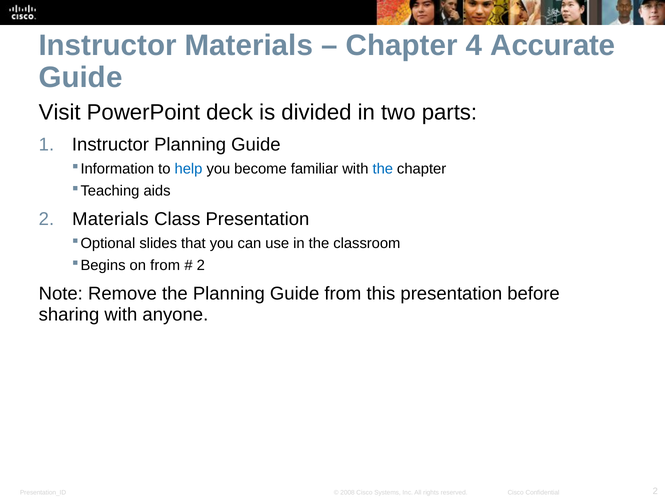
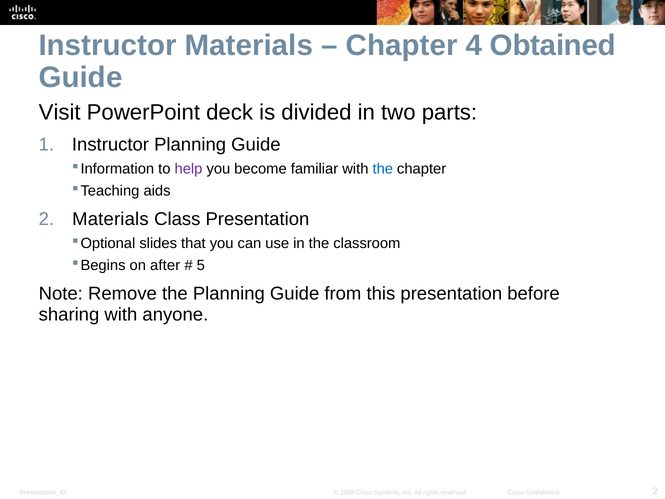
Accurate: Accurate -> Obtained
help colour: blue -> purple
on from: from -> after
2 at (201, 265): 2 -> 5
